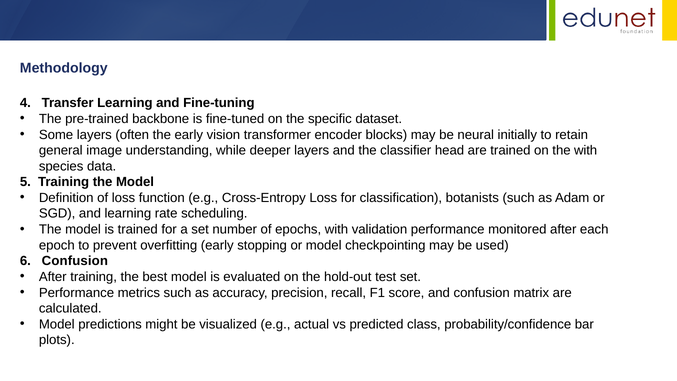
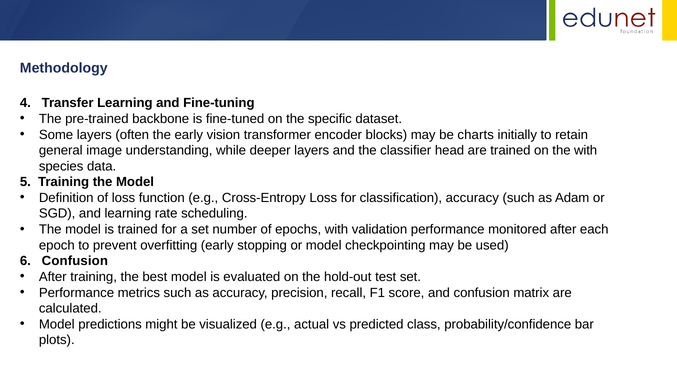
neural: neural -> charts
classification botanists: botanists -> accuracy
